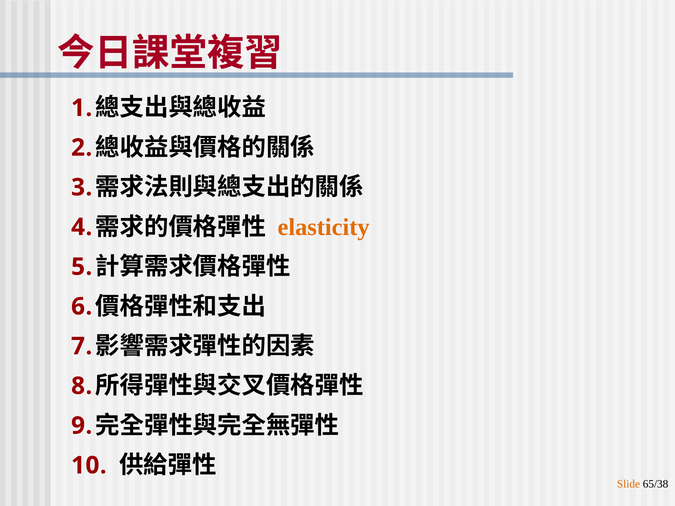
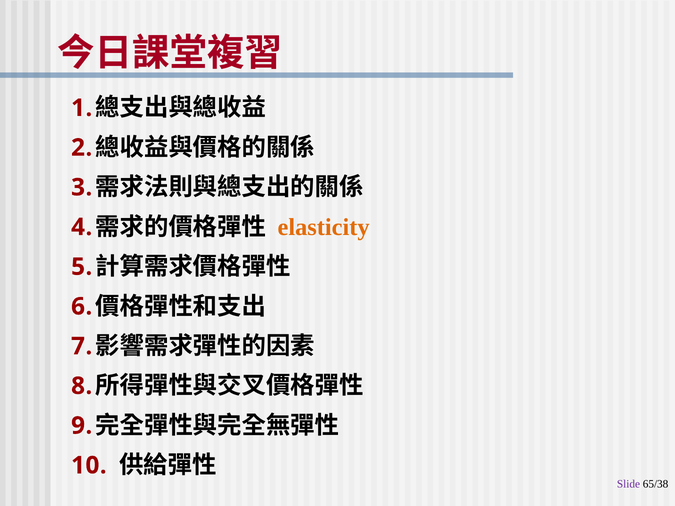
Slide colour: orange -> purple
